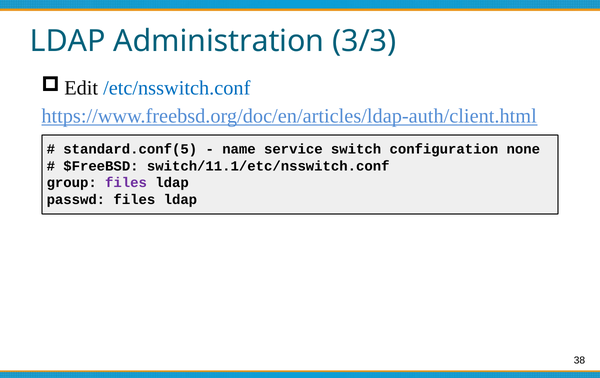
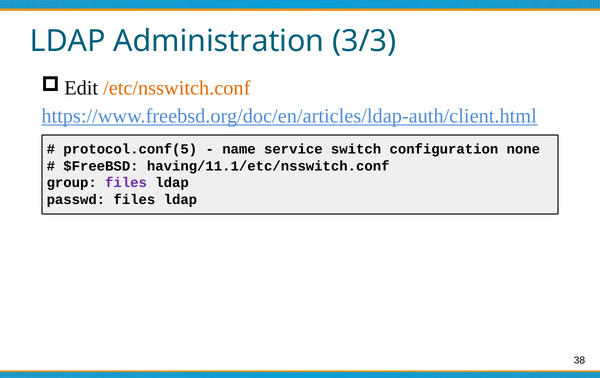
/etc/nsswitch.conf colour: blue -> orange
standard.conf(5: standard.conf(5 -> protocol.conf(5
switch/11.1/etc/nsswitch.conf: switch/11.1/etc/nsswitch.conf -> having/11.1/etc/nsswitch.conf
